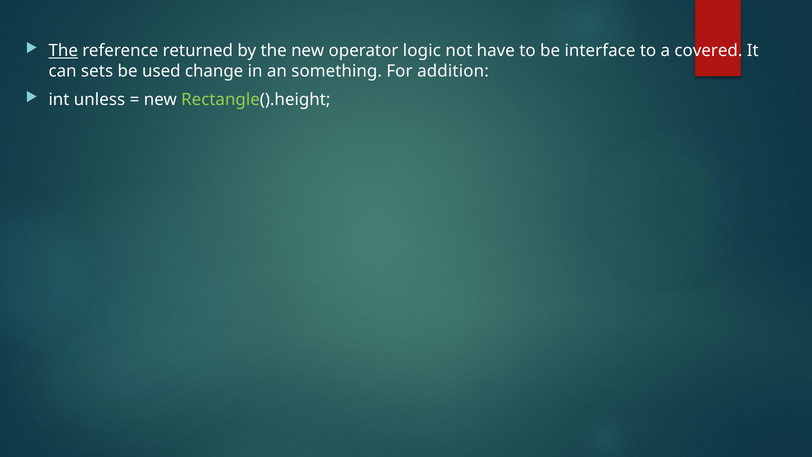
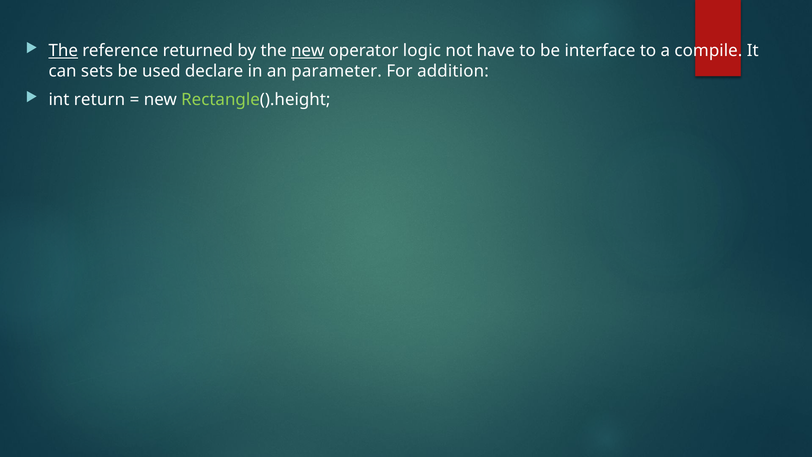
new at (308, 51) underline: none -> present
covered: covered -> compile
change: change -> declare
something: something -> parameter
unless: unless -> return
